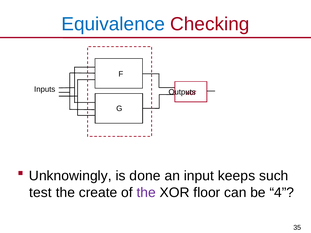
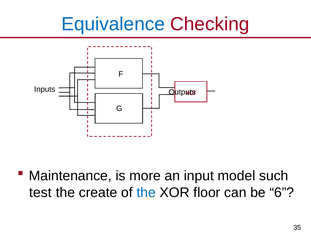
Unknowingly: Unknowingly -> Maintenance
done: done -> more
keeps: keeps -> model
the at (146, 193) colour: purple -> blue
4: 4 -> 6
